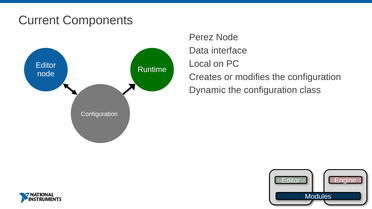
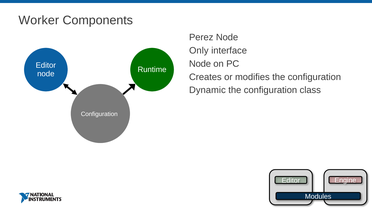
Current: Current -> Worker
Data: Data -> Only
Local at (200, 64): Local -> Node
